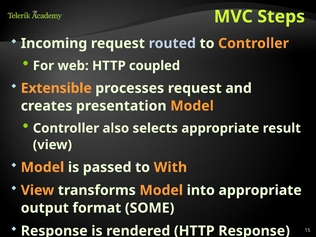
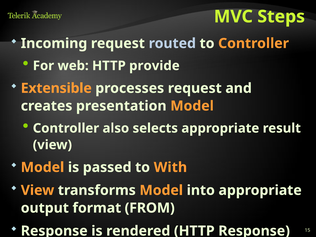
coupled: coupled -> provide
SOME: SOME -> FROM
